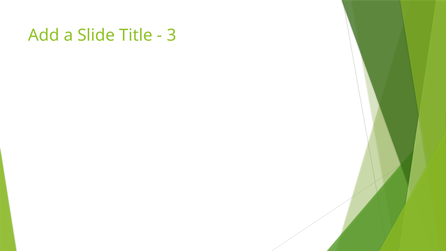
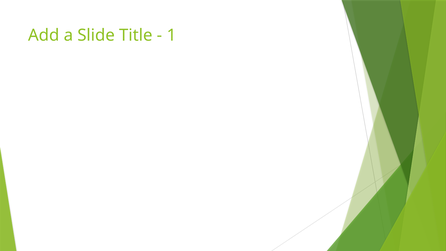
3: 3 -> 1
